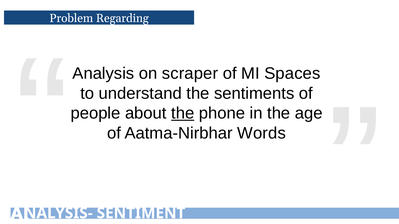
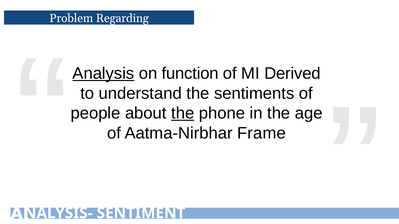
Analysis underline: none -> present
scraper: scraper -> function
Spaces: Spaces -> Derived
Words: Words -> Frame
